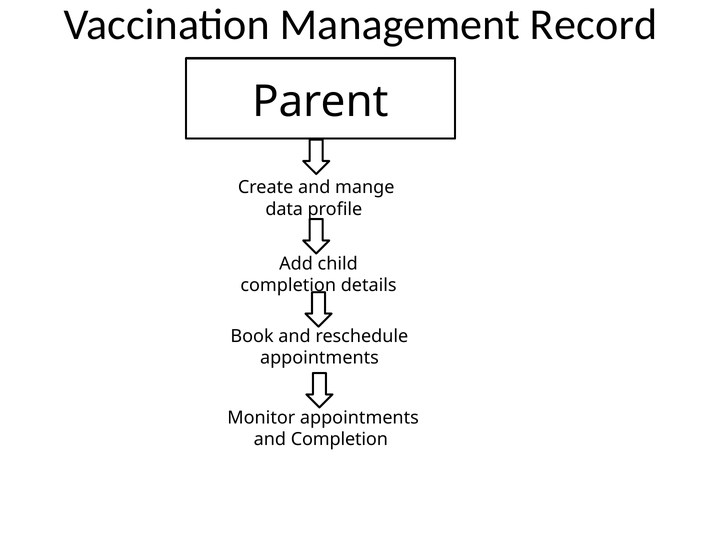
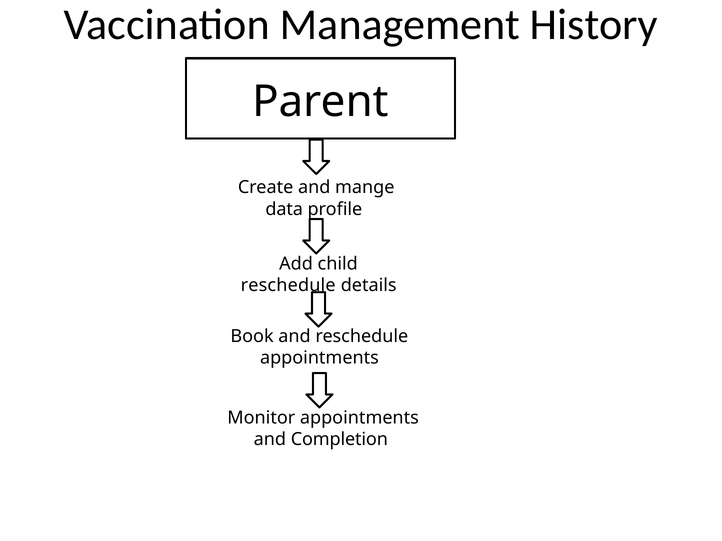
Record: Record -> History
completion at (288, 285): completion -> reschedule
